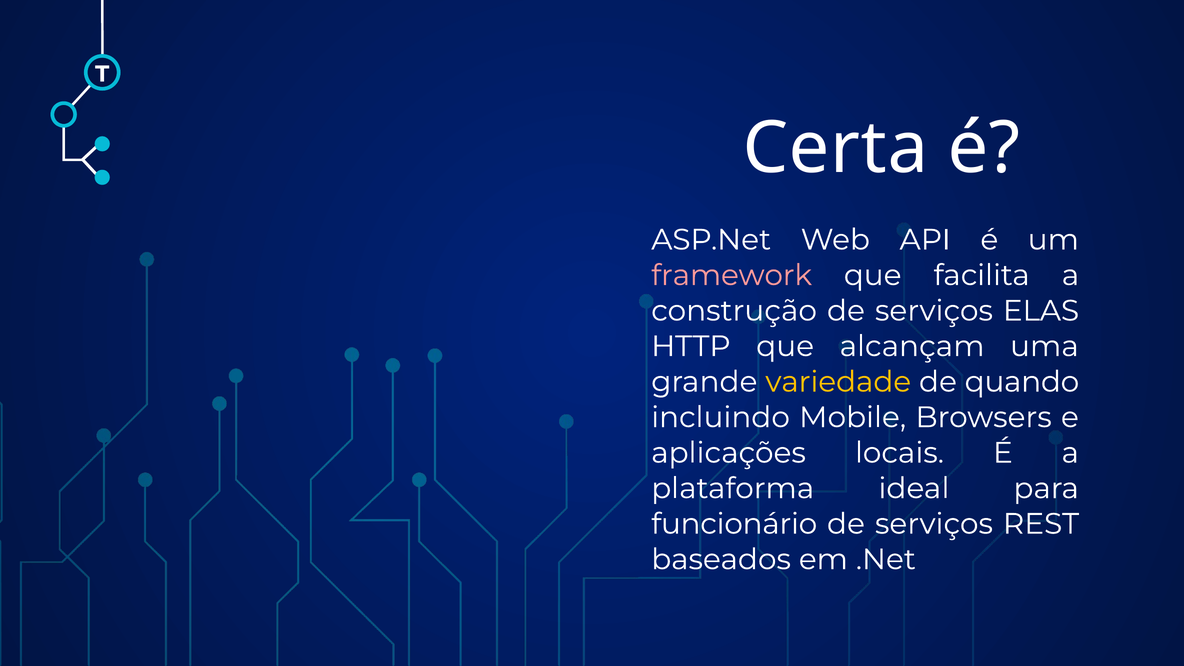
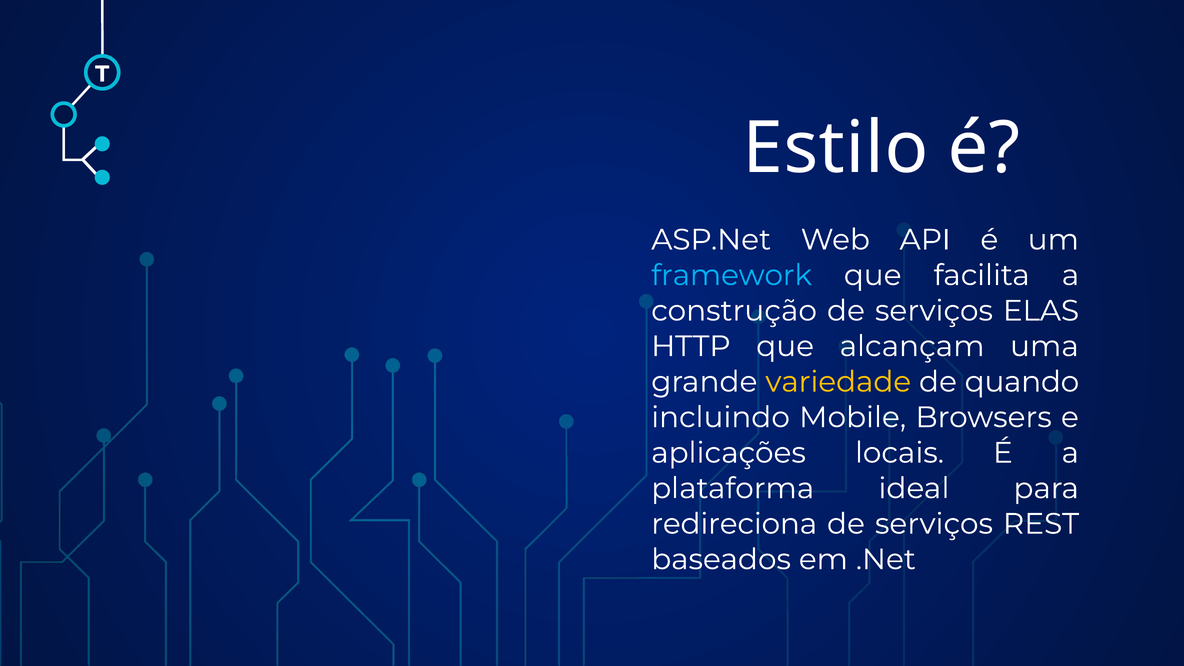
Certa: Certa -> Estilo
framework colour: pink -> light blue
funcionário: funcionário -> redireciona
